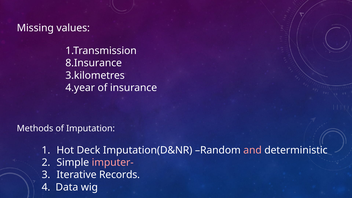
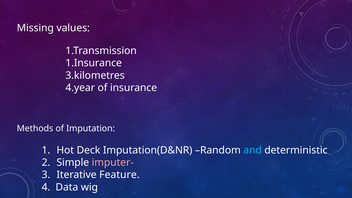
8.Insurance: 8.Insurance -> 1.Insurance
and colour: pink -> light blue
Records: Records -> Feature
